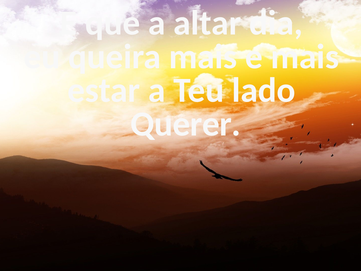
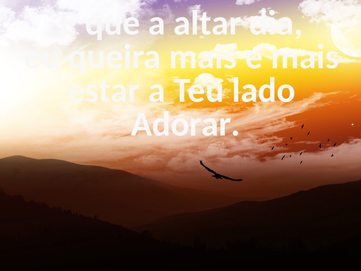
Querer: Querer -> Adorar
